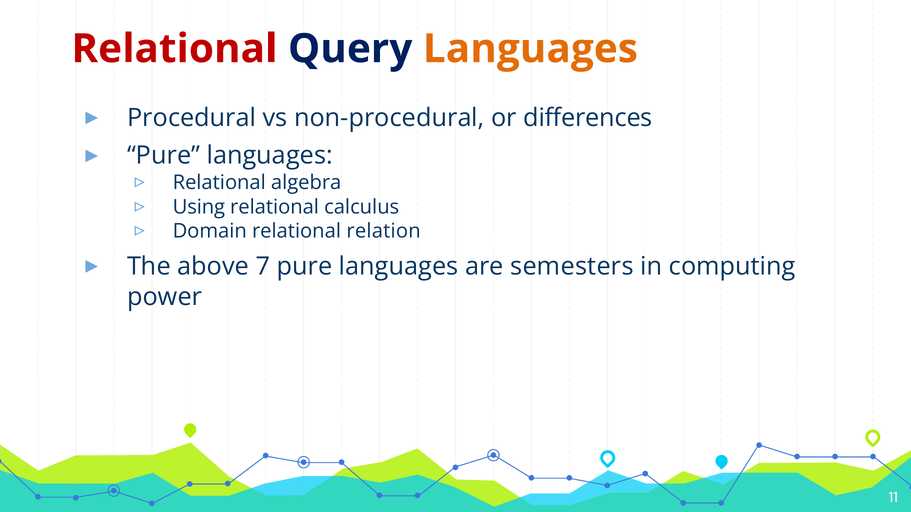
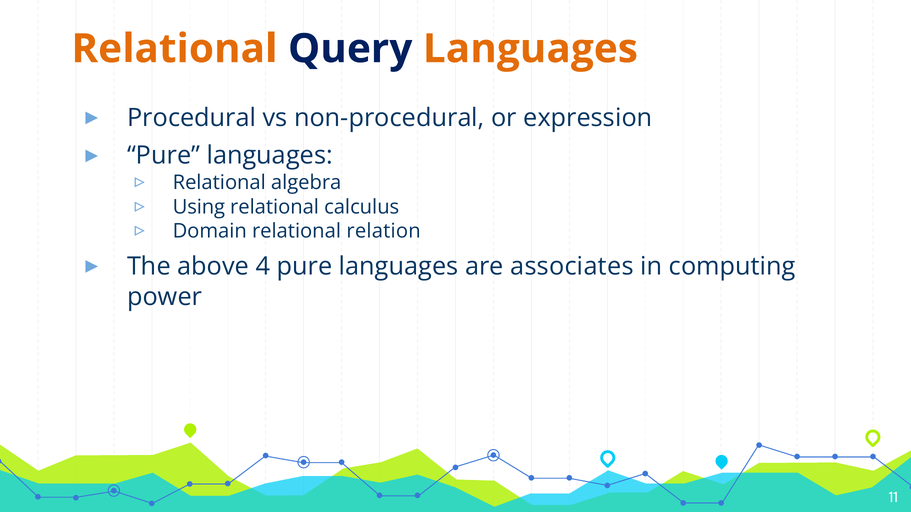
Relational at (174, 49) colour: red -> orange
differences: differences -> expression
7: 7 -> 4
semesters: semesters -> associates
